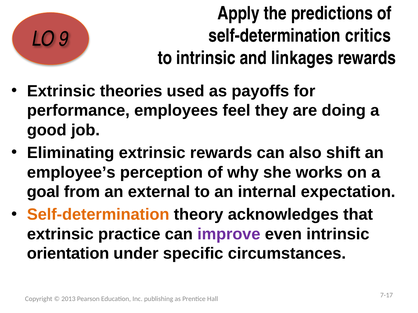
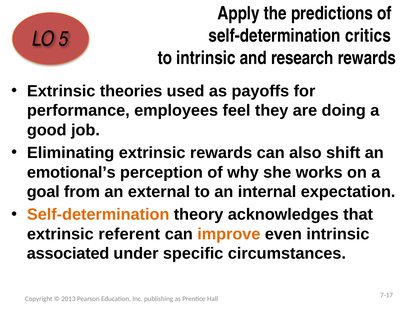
9: 9 -> 5
linkages: linkages -> research
employee’s: employee’s -> emotional’s
practice: practice -> referent
improve colour: purple -> orange
orientation: orientation -> associated
